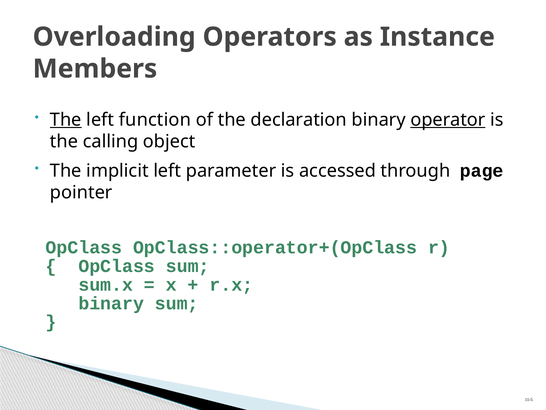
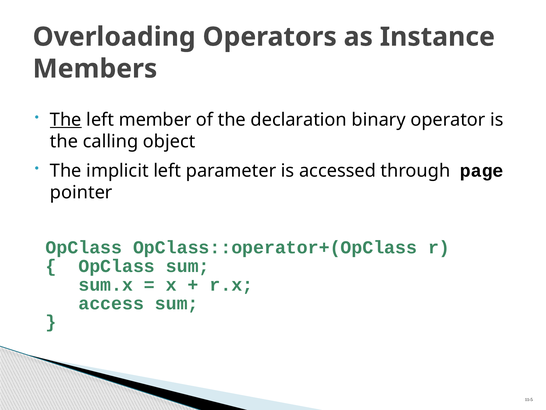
function: function -> member
operator underline: present -> none
binary at (111, 303): binary -> access
